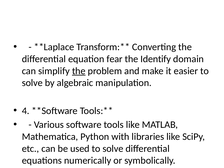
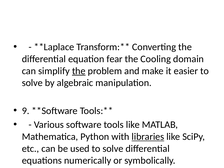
Identify: Identify -> Cooling
4: 4 -> 9
libraries underline: none -> present
